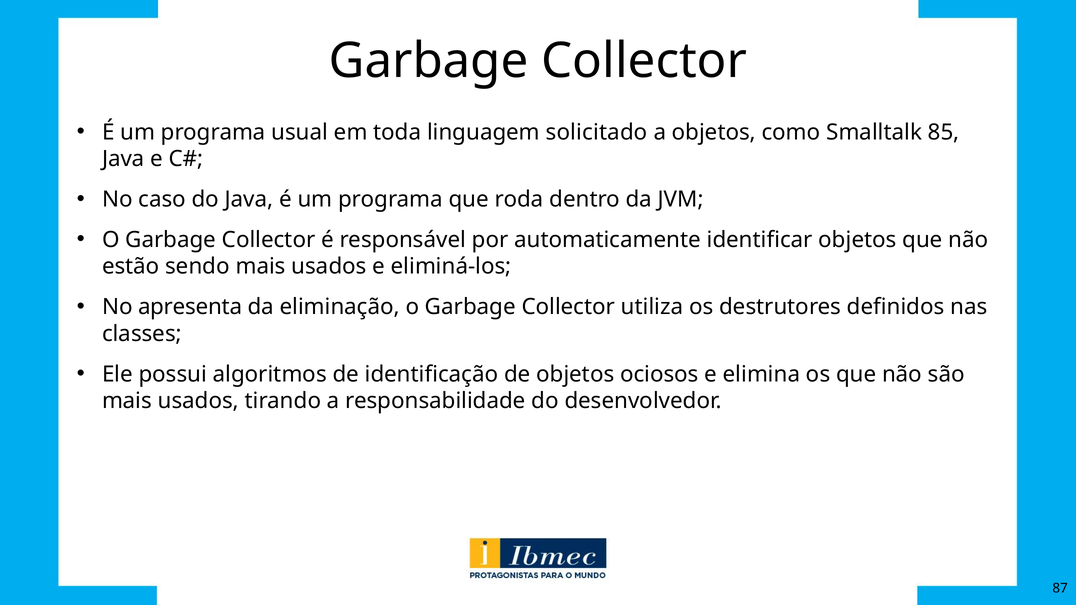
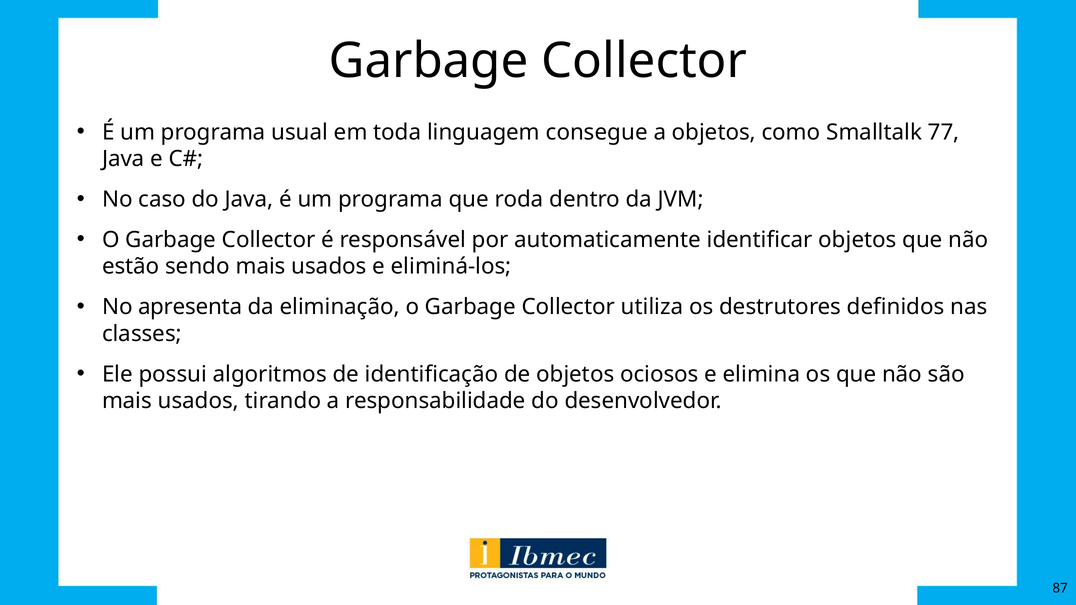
solicitado: solicitado -> consegue
85: 85 -> 77
